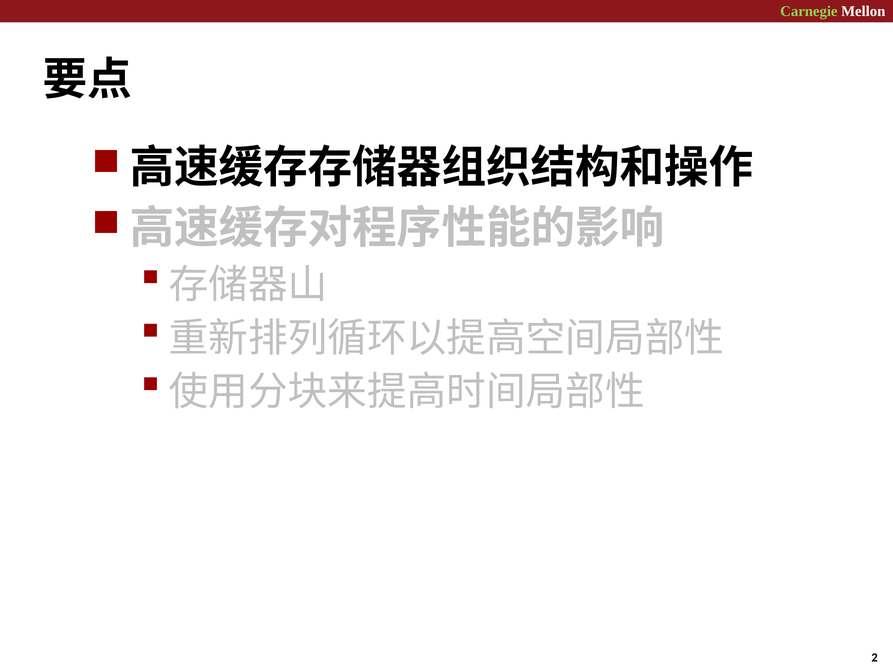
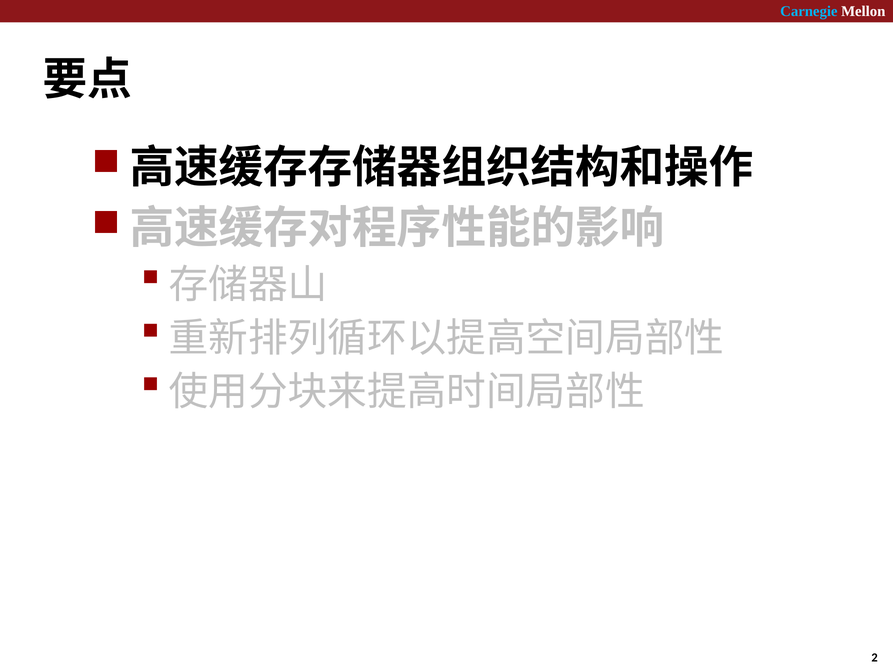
Carnegie colour: light green -> light blue
